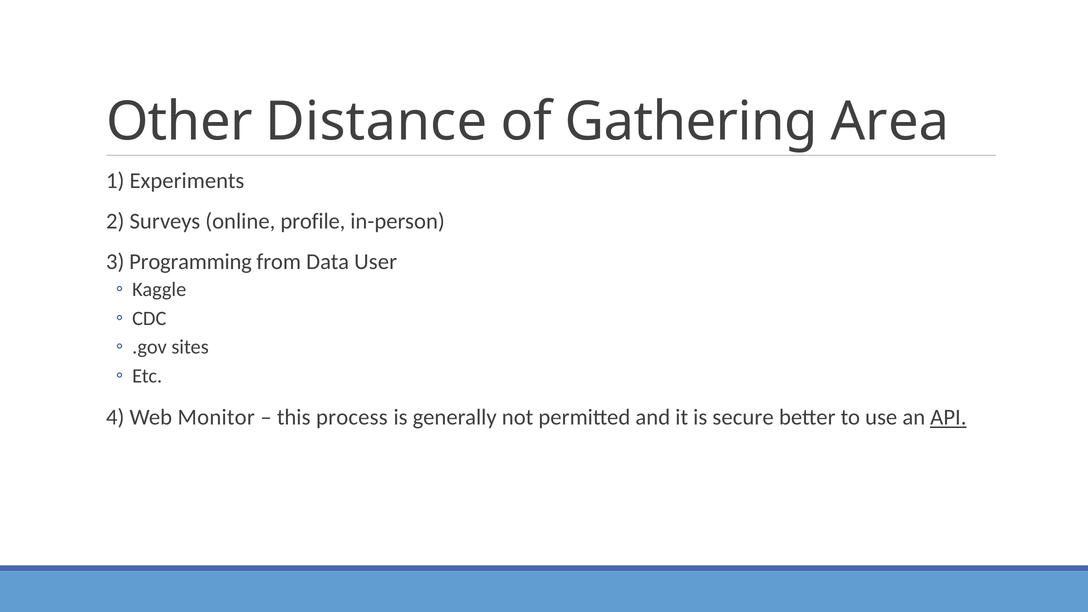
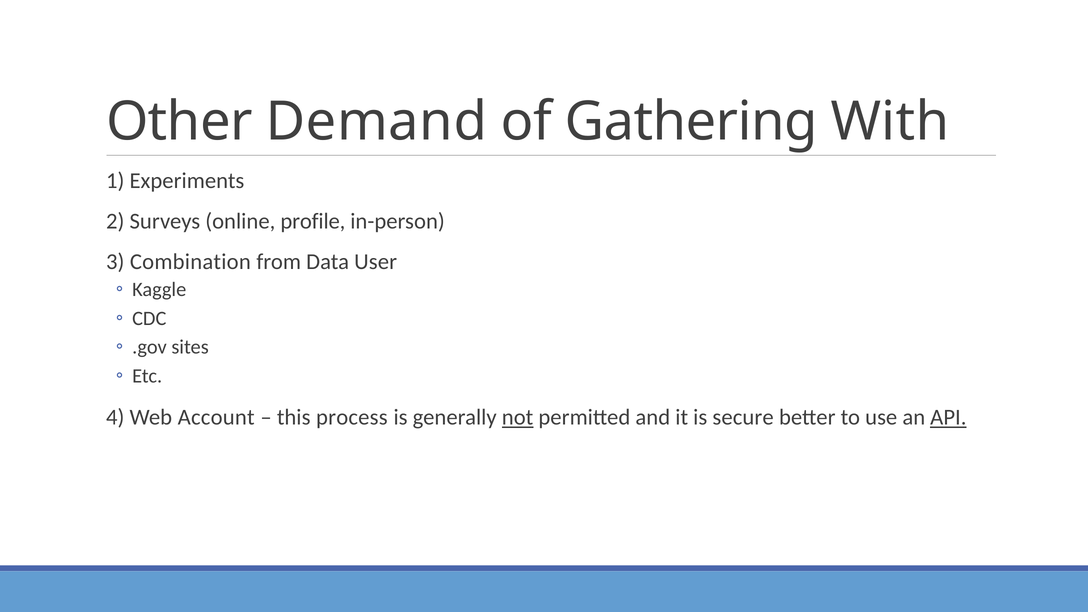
Distance: Distance -> Demand
Area: Area -> With
Programming: Programming -> Combination
Monitor: Monitor -> Account
not underline: none -> present
